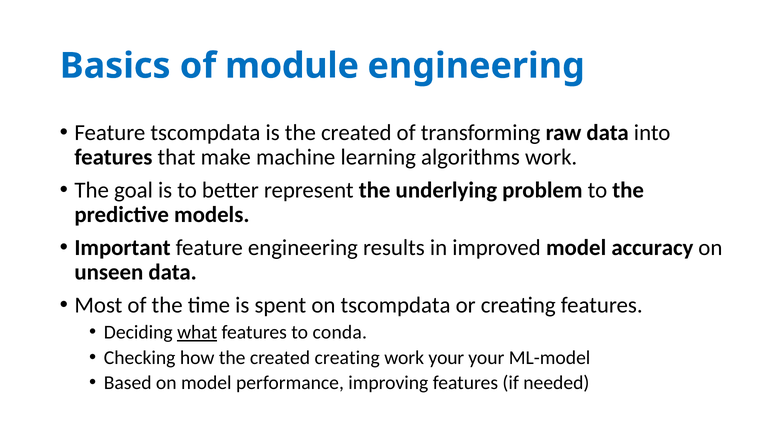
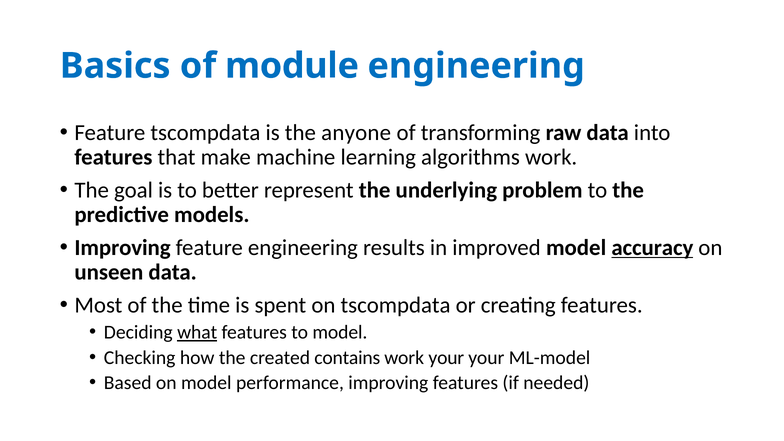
is the created: created -> anyone
Important at (123, 248): Important -> Improving
accuracy underline: none -> present
to conda: conda -> model
created creating: creating -> contains
